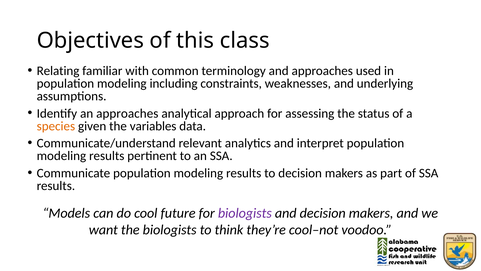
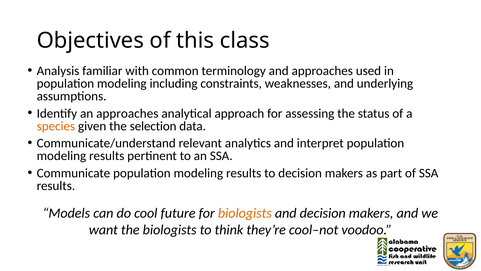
Relating: Relating -> Analysis
variables: variables -> selection
biologists at (245, 213) colour: purple -> orange
